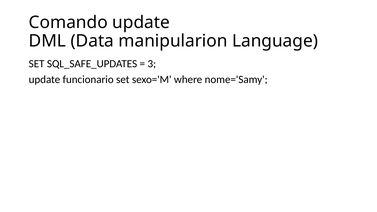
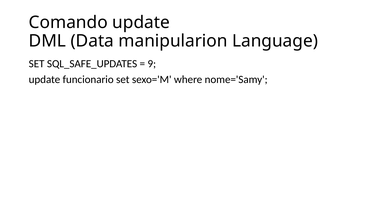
3: 3 -> 9
